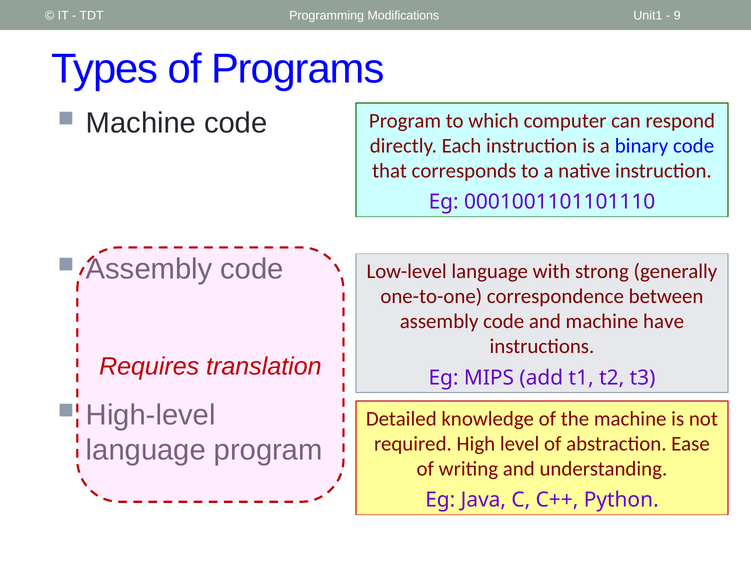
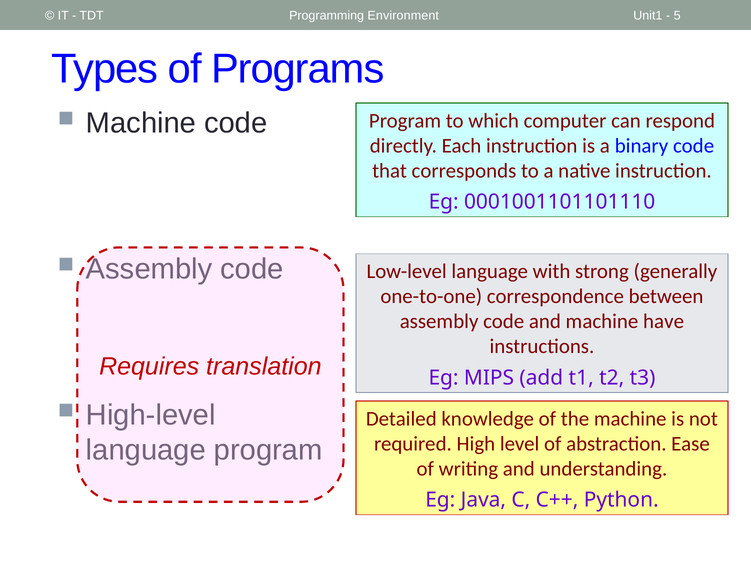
Modifications: Modifications -> Environment
9: 9 -> 5
